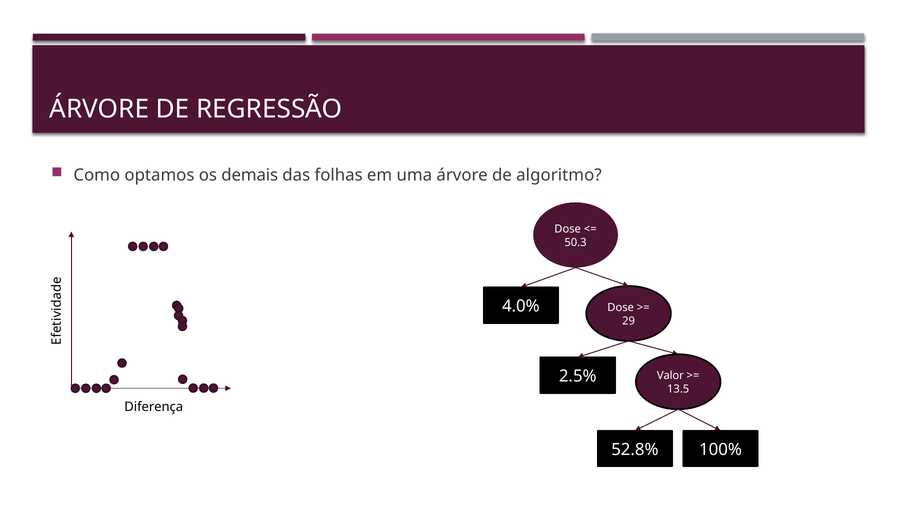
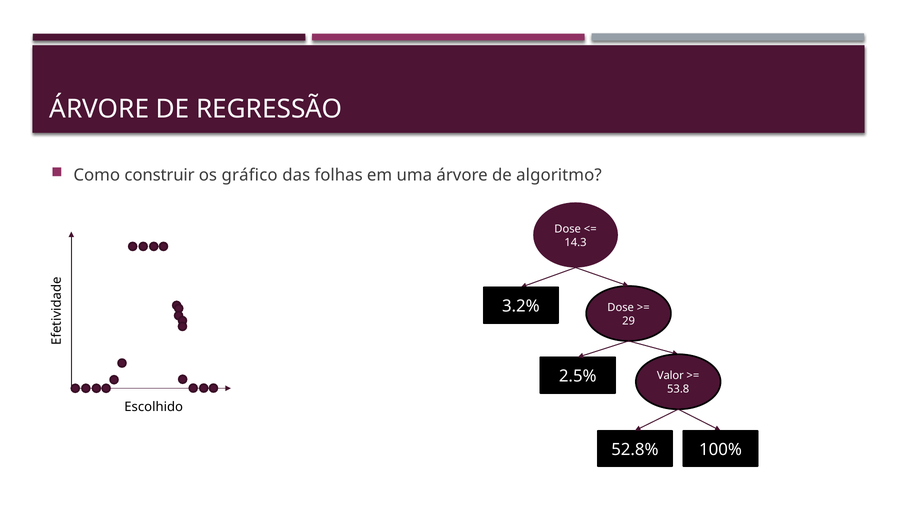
optamos: optamos -> construir
demais: demais -> gráfico
50.3: 50.3 -> 14.3
4.0%: 4.0% -> 3.2%
13.5: 13.5 -> 53.8
Diferença: Diferença -> Escolhido
